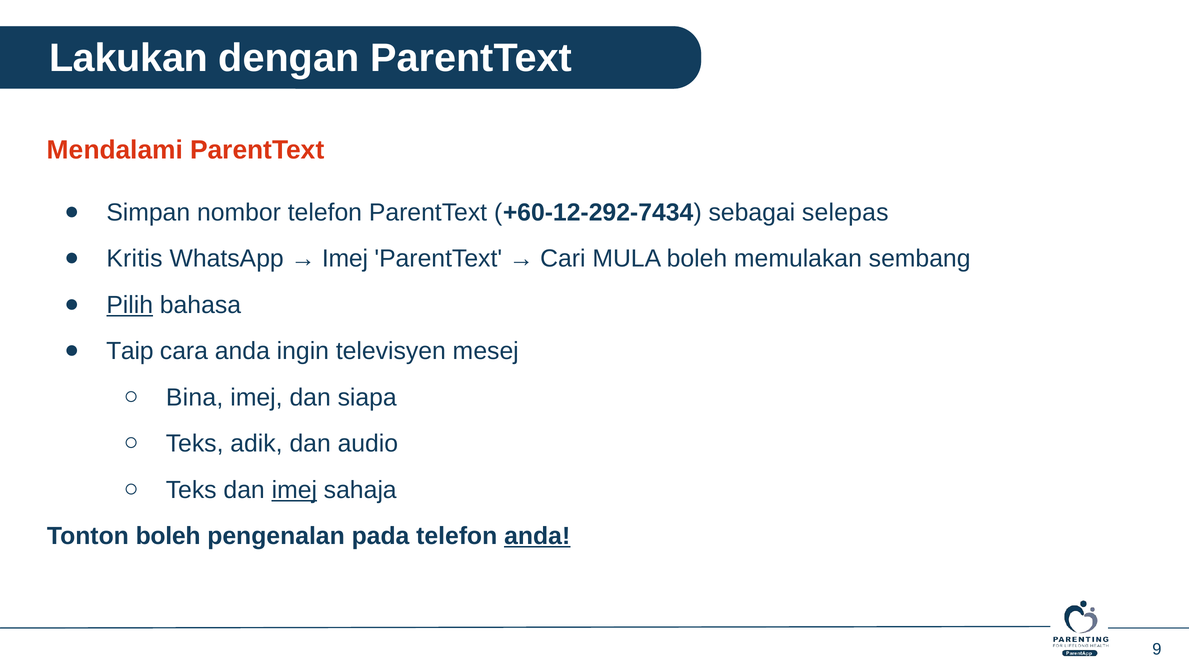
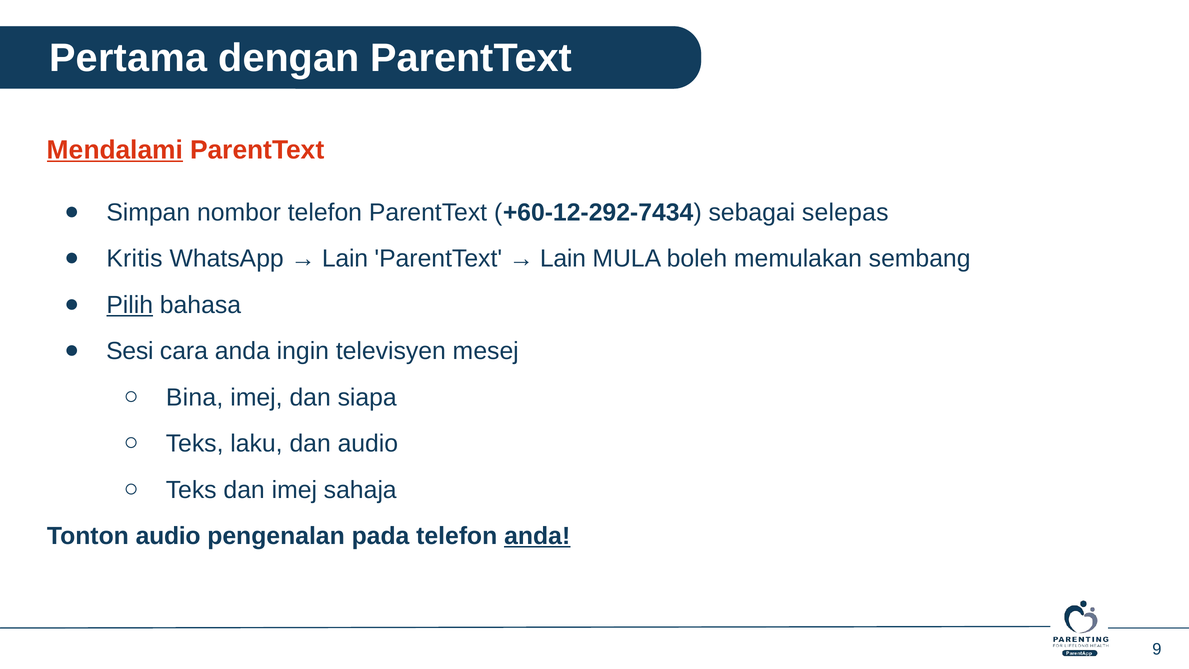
Lakukan: Lakukan -> Pertama
Mendalami underline: none -> present
Imej at (345, 259): Imej -> Lain
Cari at (563, 259): Cari -> Lain
Taip: Taip -> Sesi
adik: adik -> laku
imej at (294, 490) underline: present -> none
Tonton boleh: boleh -> audio
